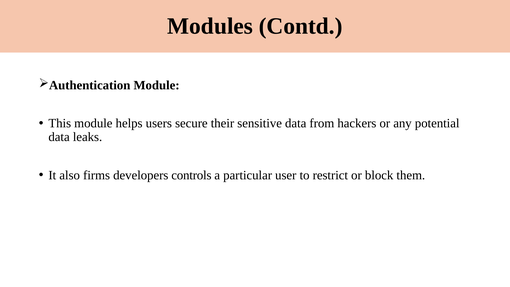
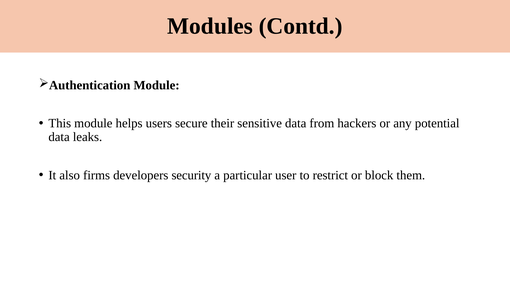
controls: controls -> security
